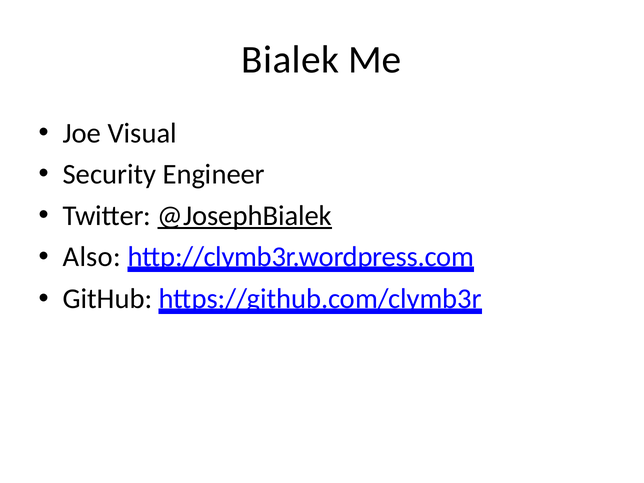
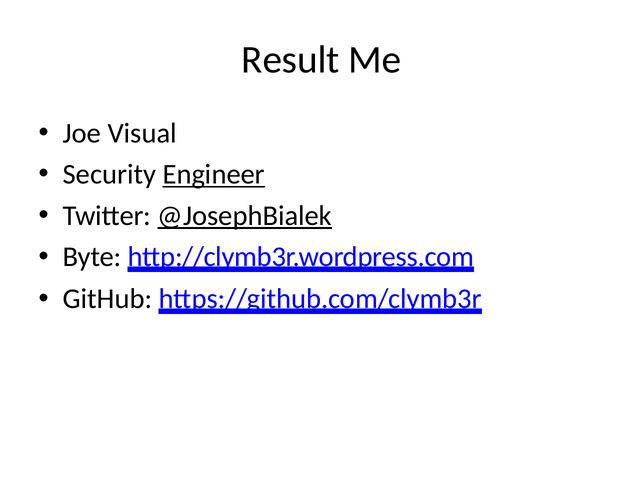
Bialek: Bialek -> Result
Engineer underline: none -> present
Also: Also -> Byte
